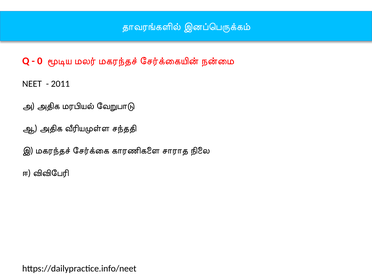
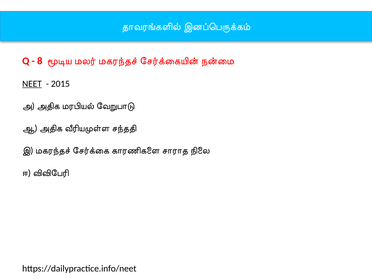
0: 0 -> 8
NEET underline: none -> present
2011: 2011 -> 2015
